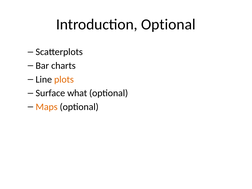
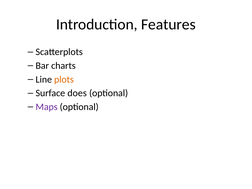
Introduction Optional: Optional -> Features
what: what -> does
Maps colour: orange -> purple
